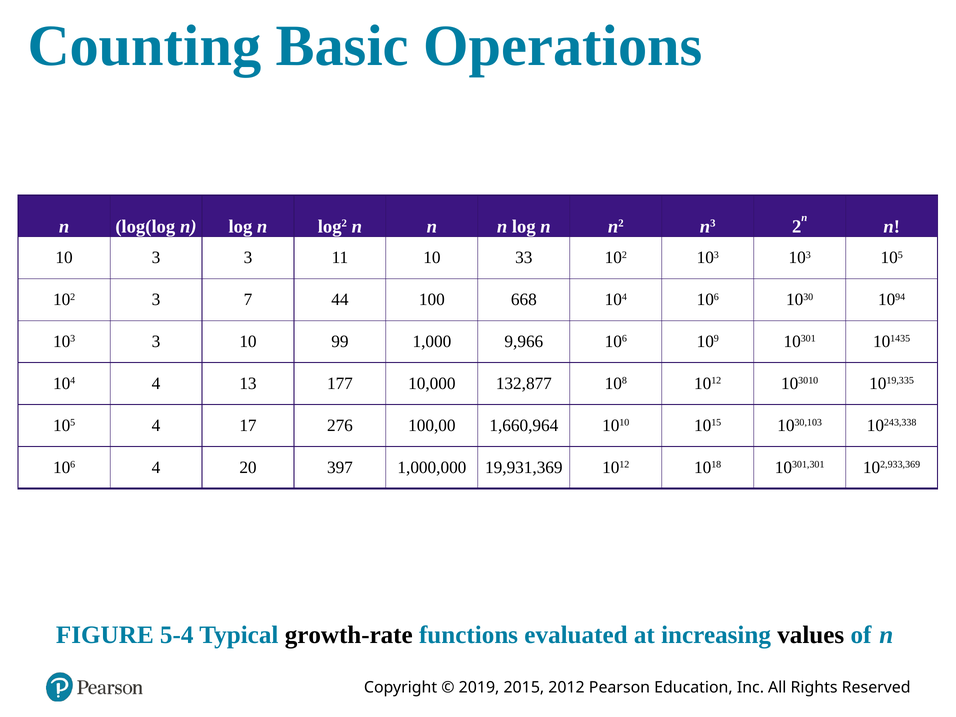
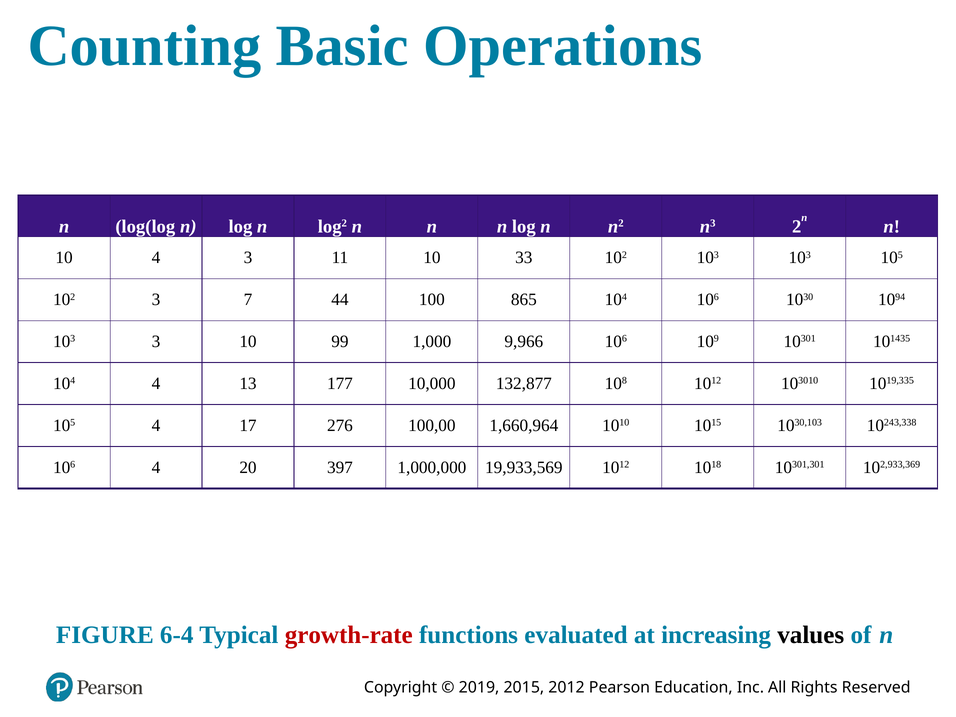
10 3: 3 -> 4
668: 668 -> 865
19,931,369: 19,931,369 -> 19,933,569
5-4: 5-4 -> 6-4
growth-rate colour: black -> red
